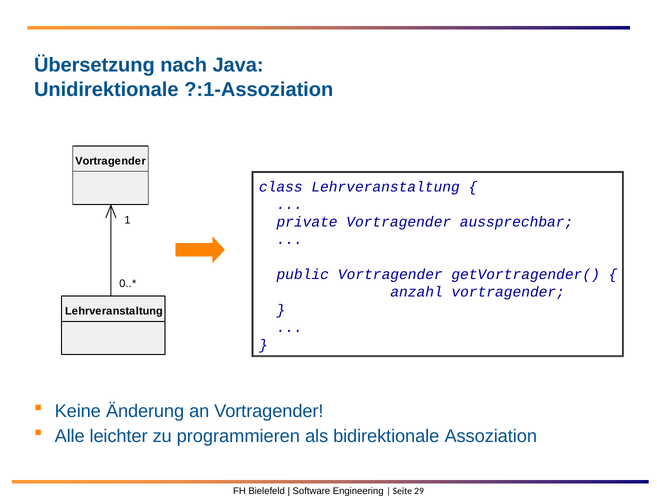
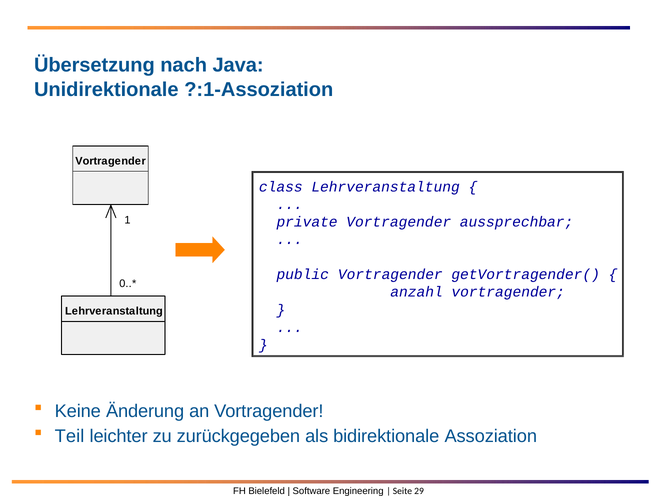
Alle: Alle -> Teil
programmieren: programmieren -> zurückgegeben
